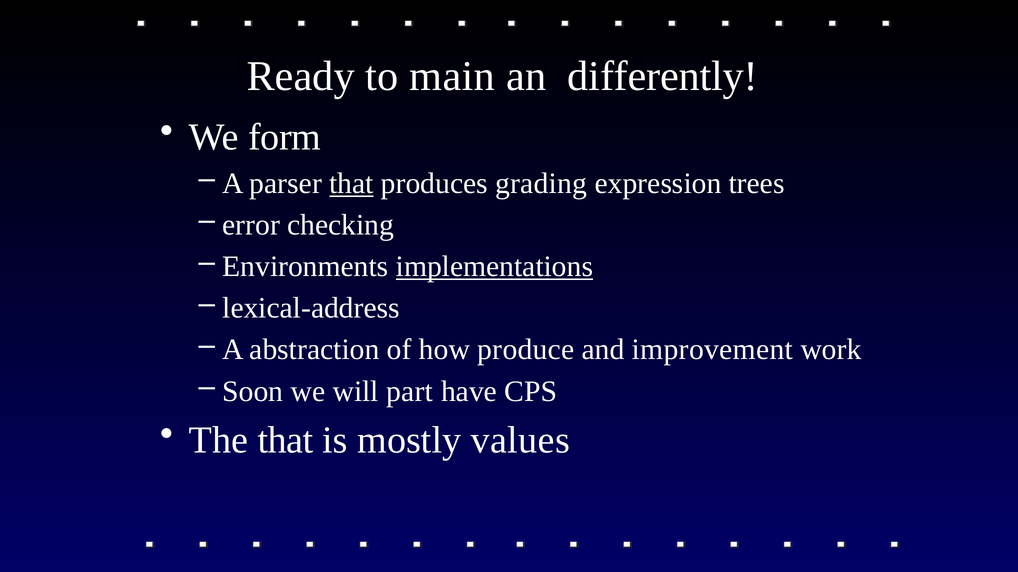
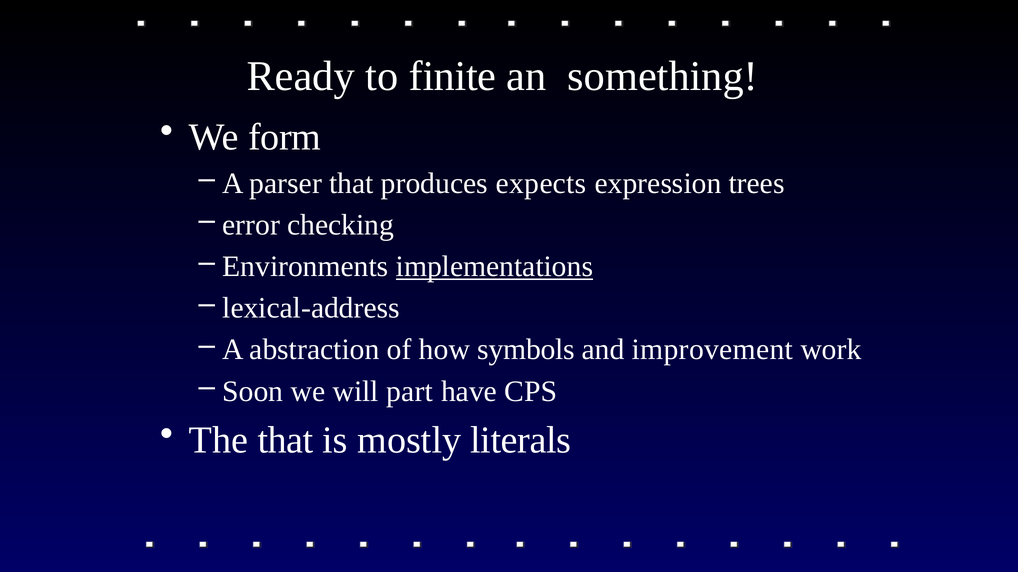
main: main -> finite
differently: differently -> something
that at (351, 184) underline: present -> none
grading: grading -> expects
produce: produce -> symbols
values: values -> literals
